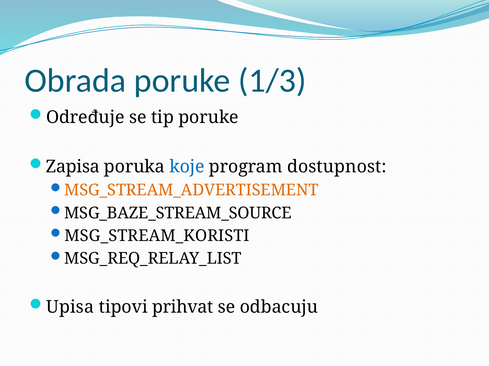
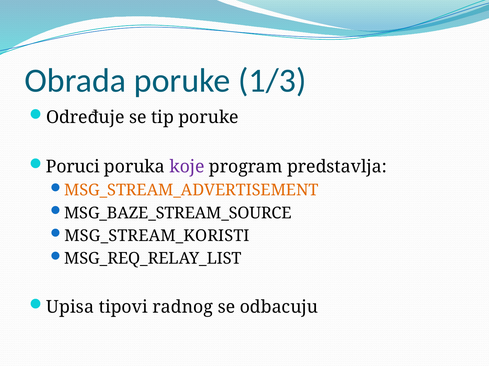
Zapisa: Zapisa -> Poruci
koje colour: blue -> purple
dostupnost: dostupnost -> predstavlja
prihvat: prihvat -> radnog
